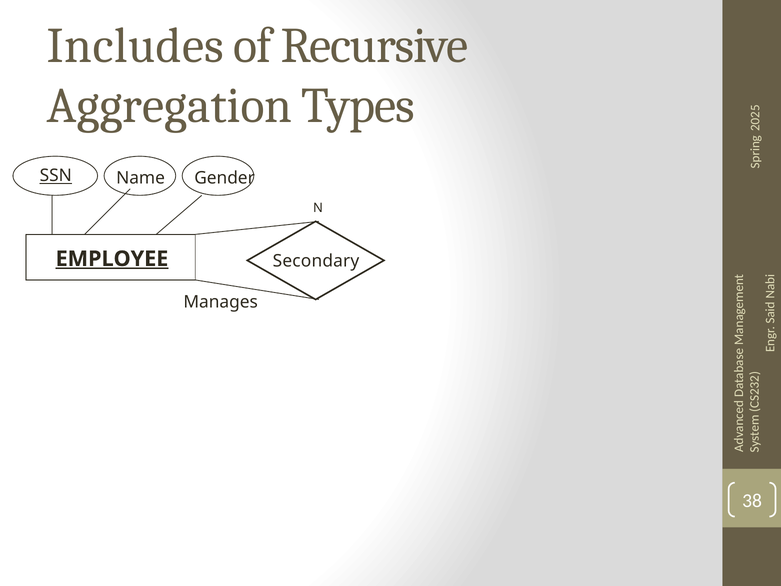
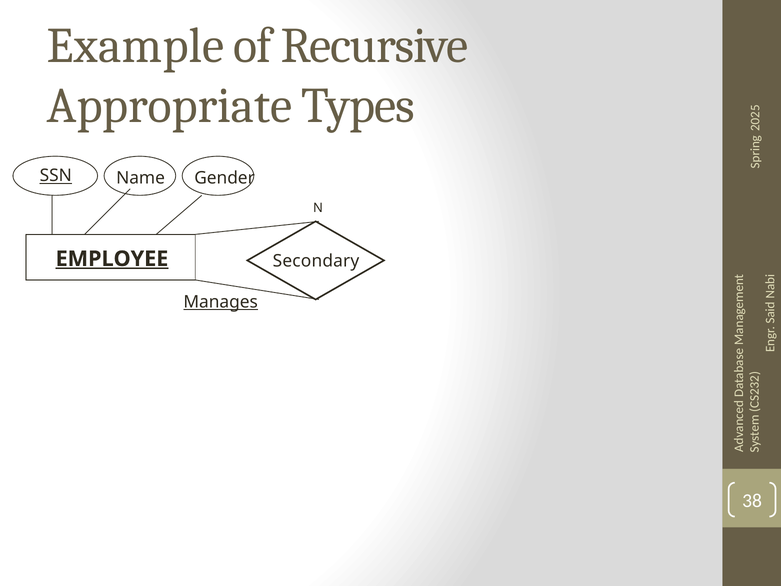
Includes: Includes -> Example
Aggregation: Aggregation -> Appropriate
Manages underline: none -> present
